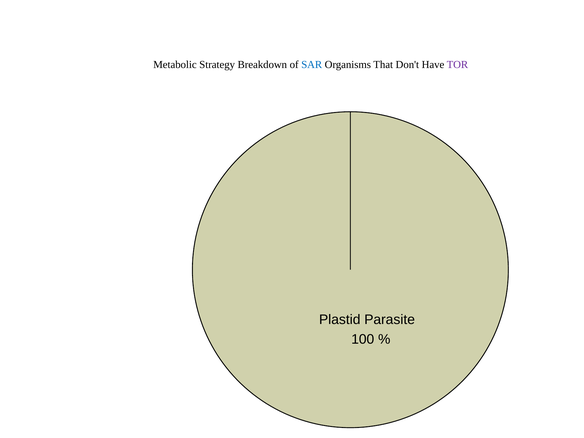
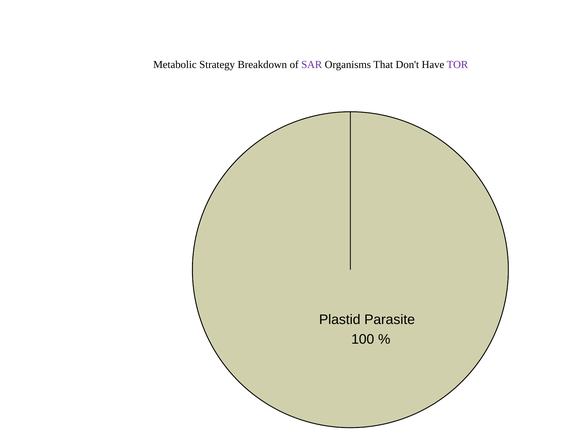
SAR colour: blue -> purple
